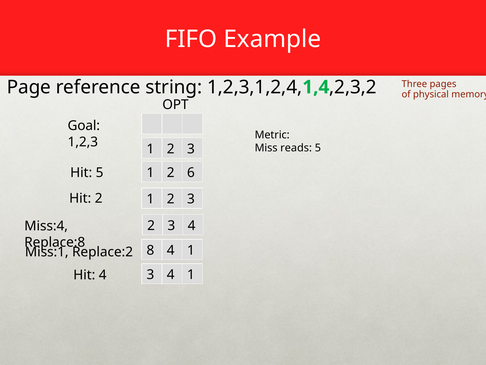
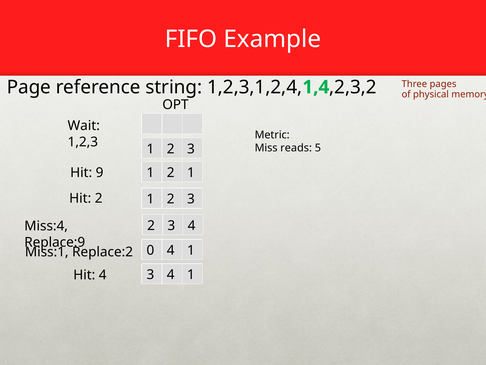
Goal: Goal -> Wait
Hit 5: 5 -> 9
2 6: 6 -> 1
Replace:8: Replace:8 -> Replace:9
8: 8 -> 0
